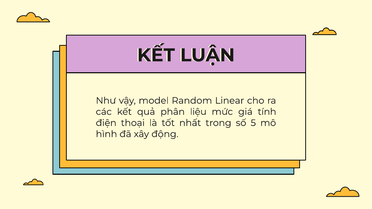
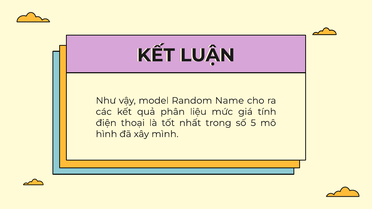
Linear: Linear -> Name
động: động -> mình
